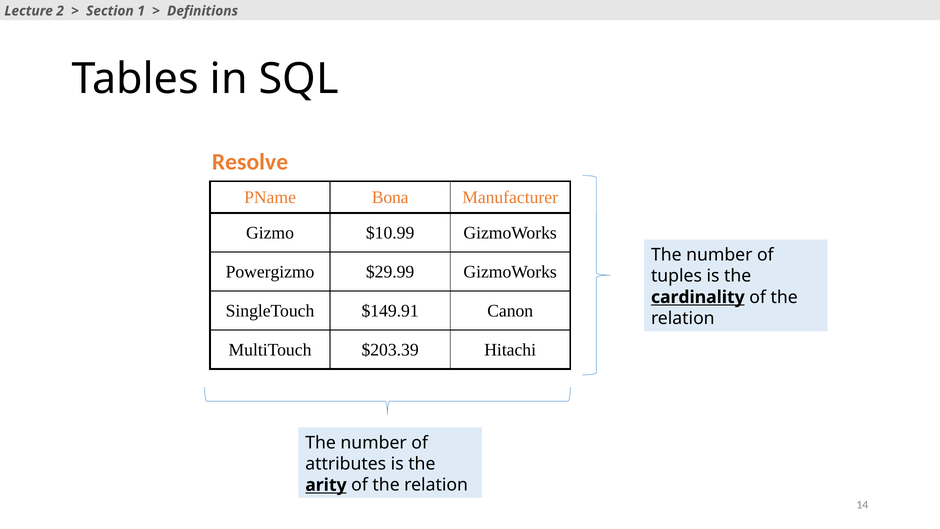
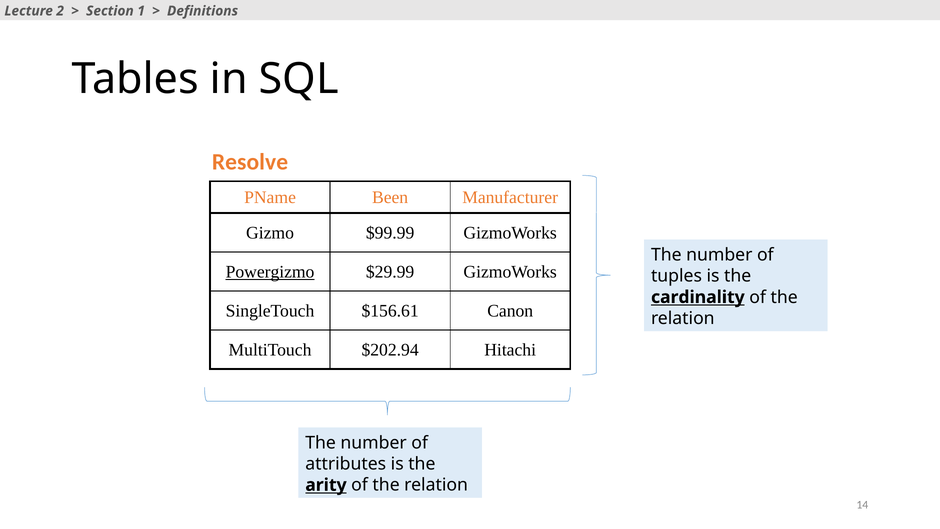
Bona: Bona -> Been
$10.99: $10.99 -> $99.99
Powergizmo underline: none -> present
$149.91: $149.91 -> $156.61
$203.39: $203.39 -> $202.94
